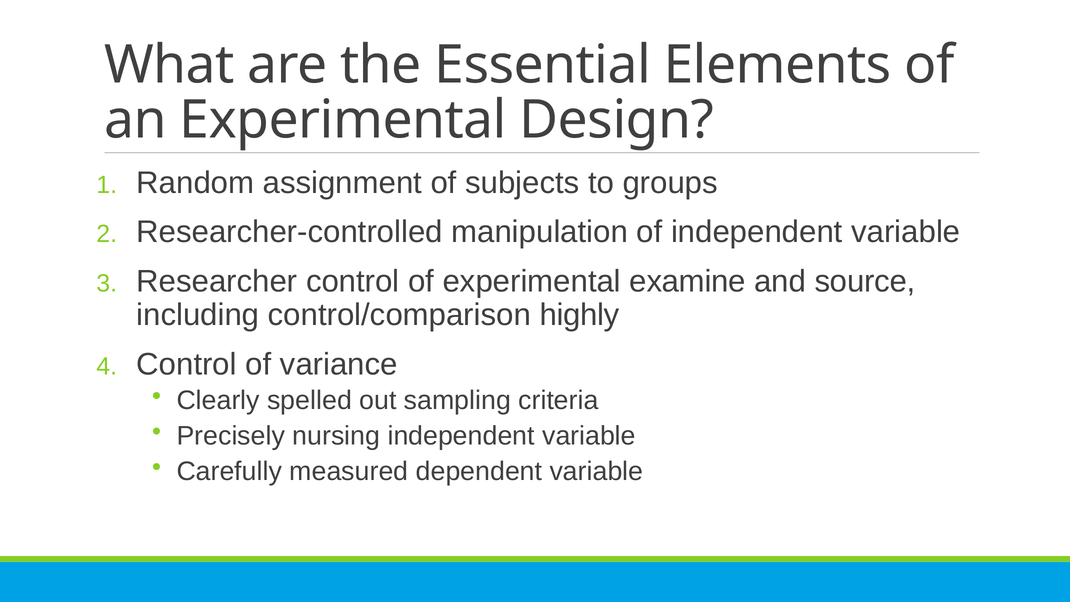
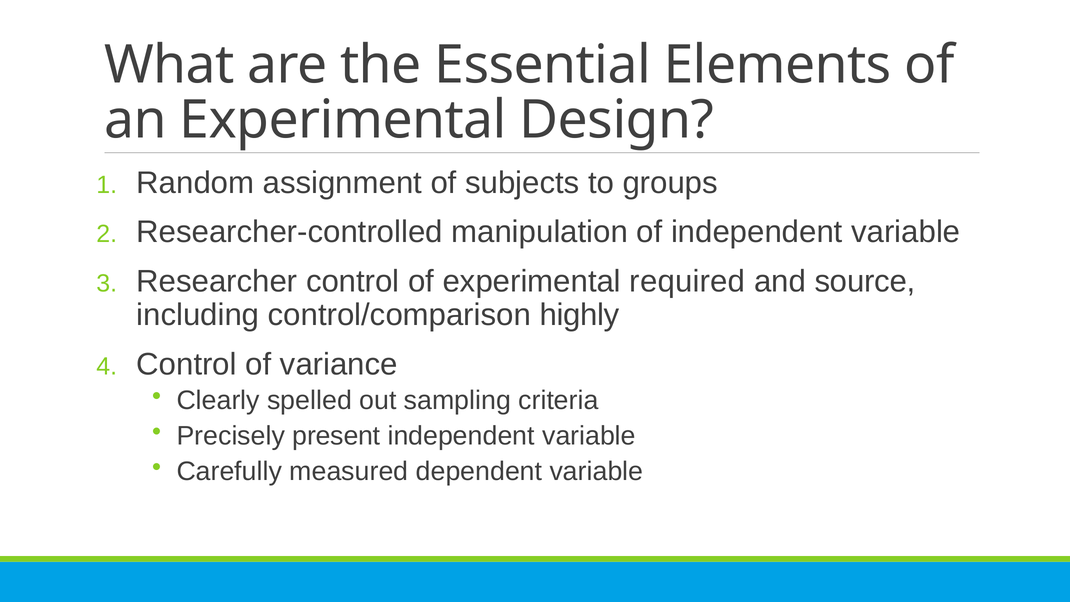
examine: examine -> required
nursing: nursing -> present
